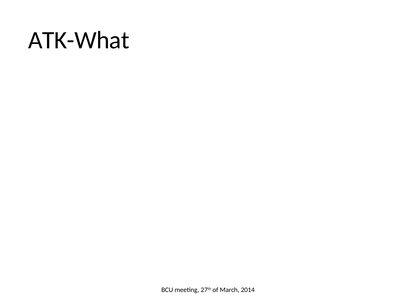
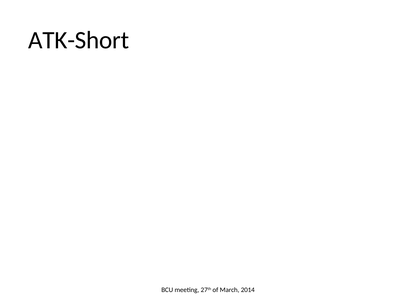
ATK-What: ATK-What -> ATK-Short
